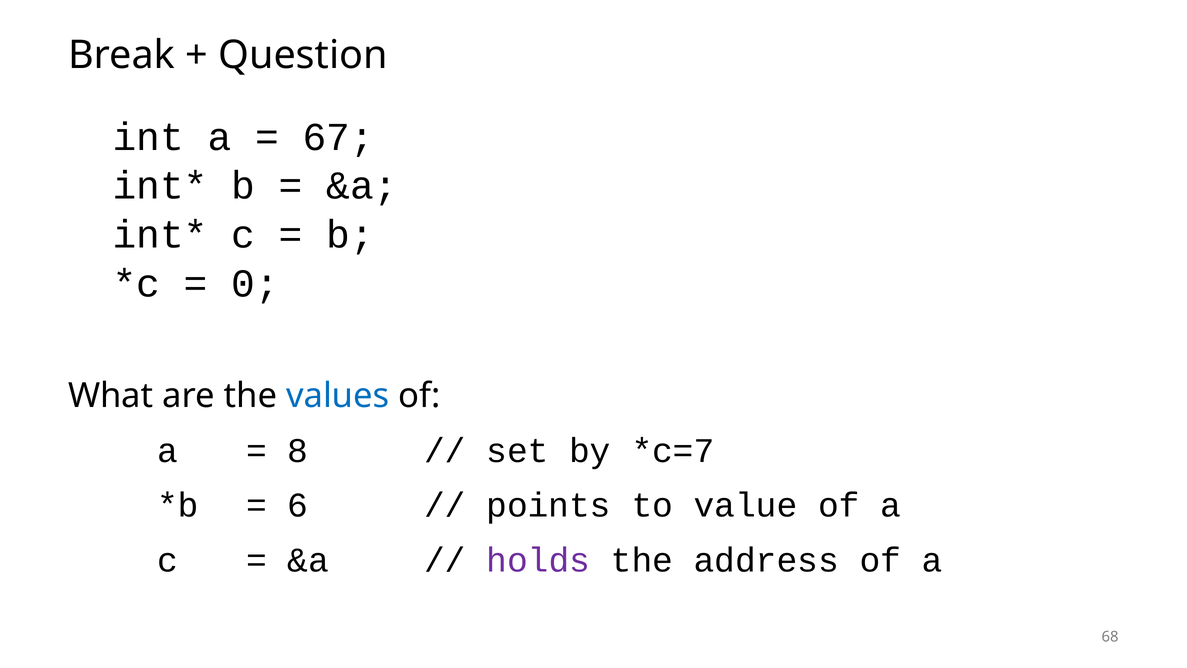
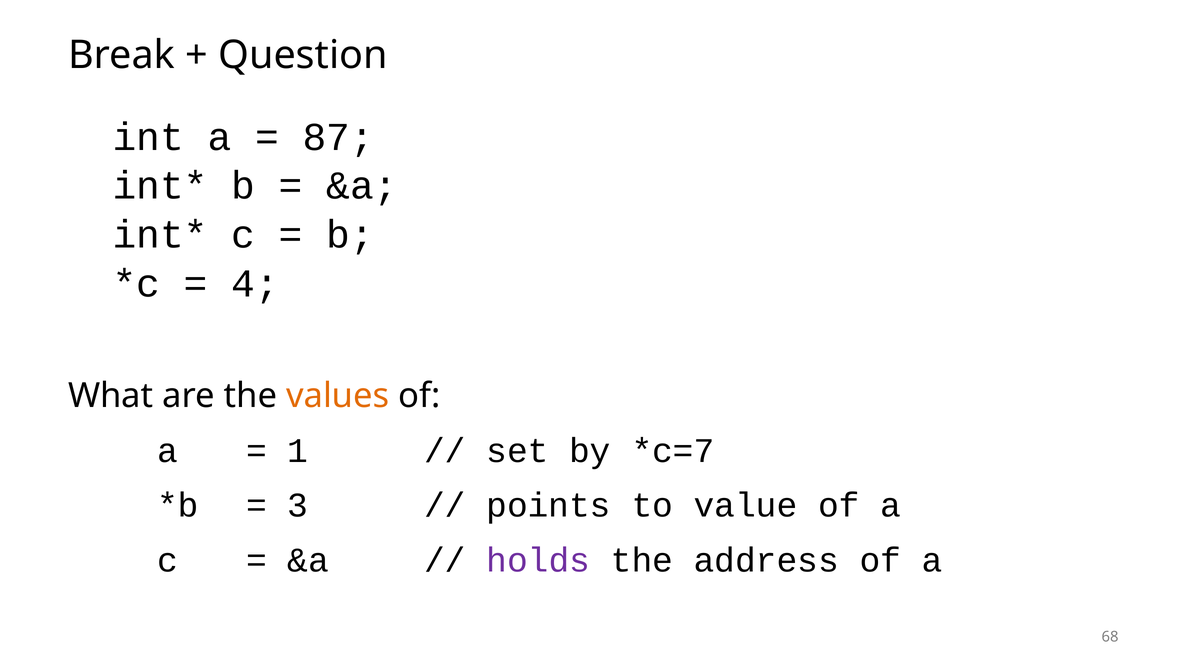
67: 67 -> 87
0: 0 -> 4
values colour: blue -> orange
8: 8 -> 1
6: 6 -> 3
